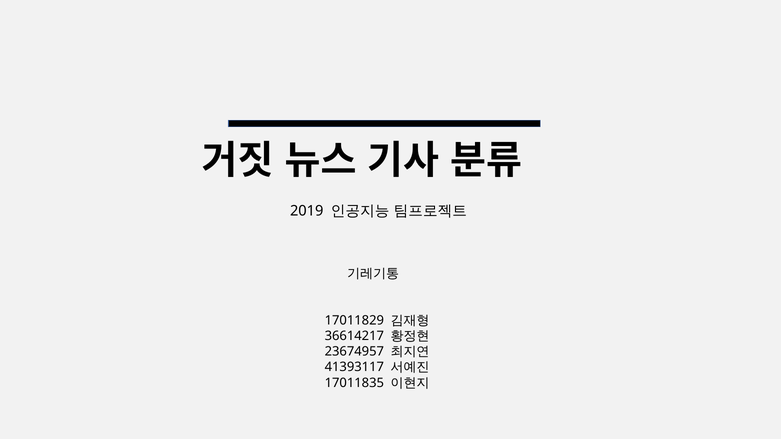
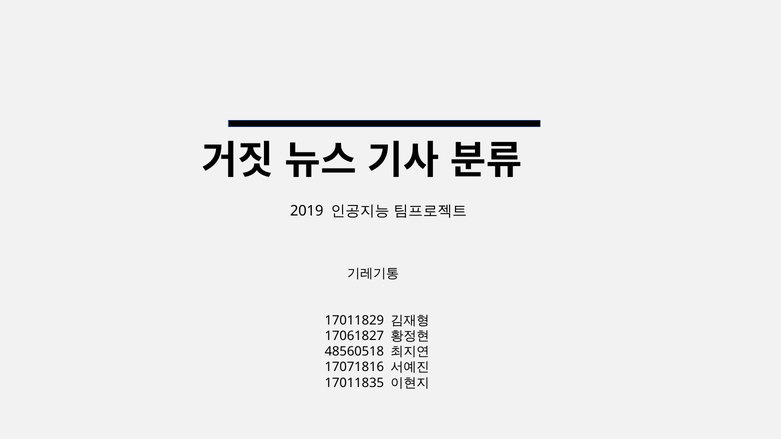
36614217: 36614217 -> 17061827
23674957: 23674957 -> 48560518
41393117: 41393117 -> 17071816
